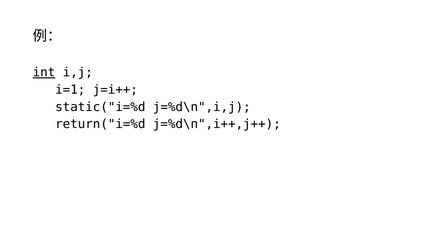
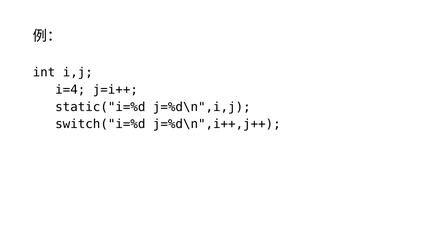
int underline: present -> none
i=1: i=1 -> i=4
return("i=%d: return("i=%d -> switch("i=%d
